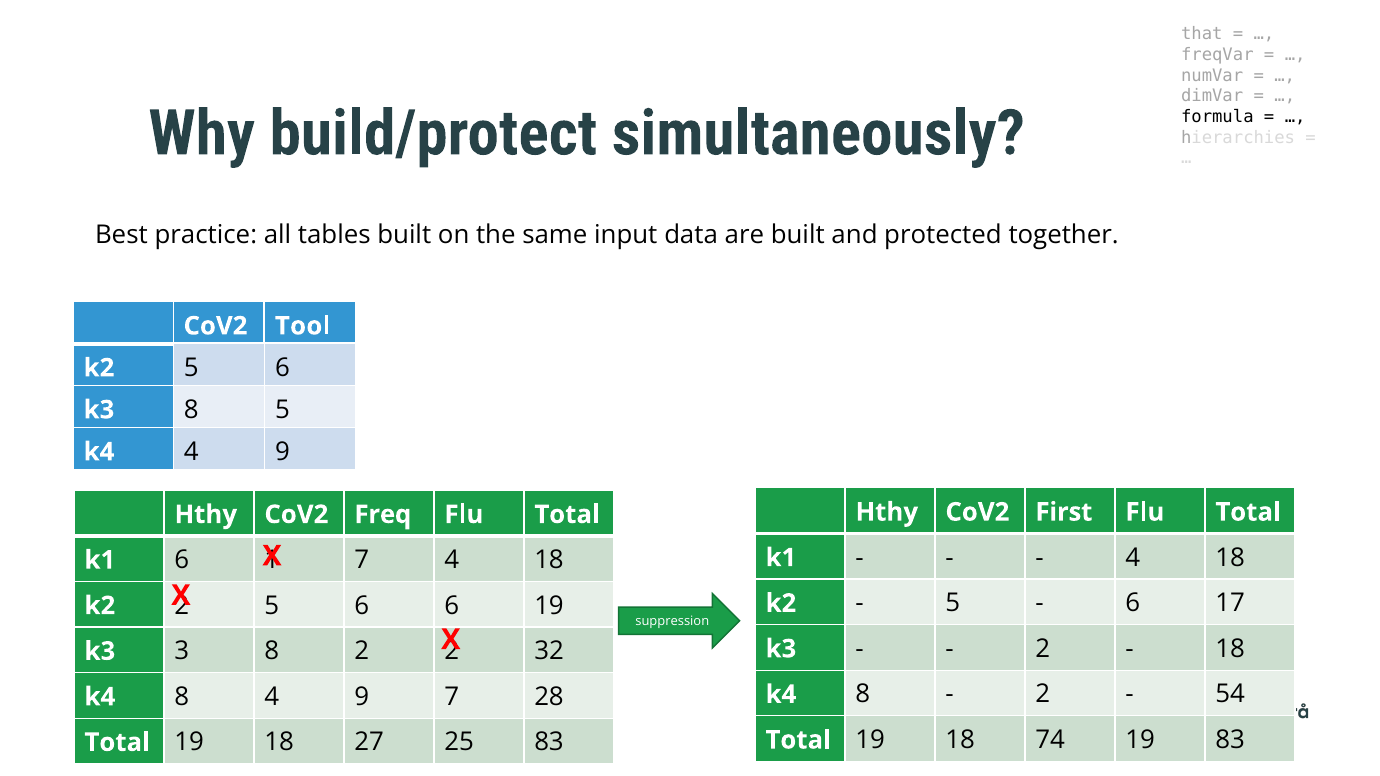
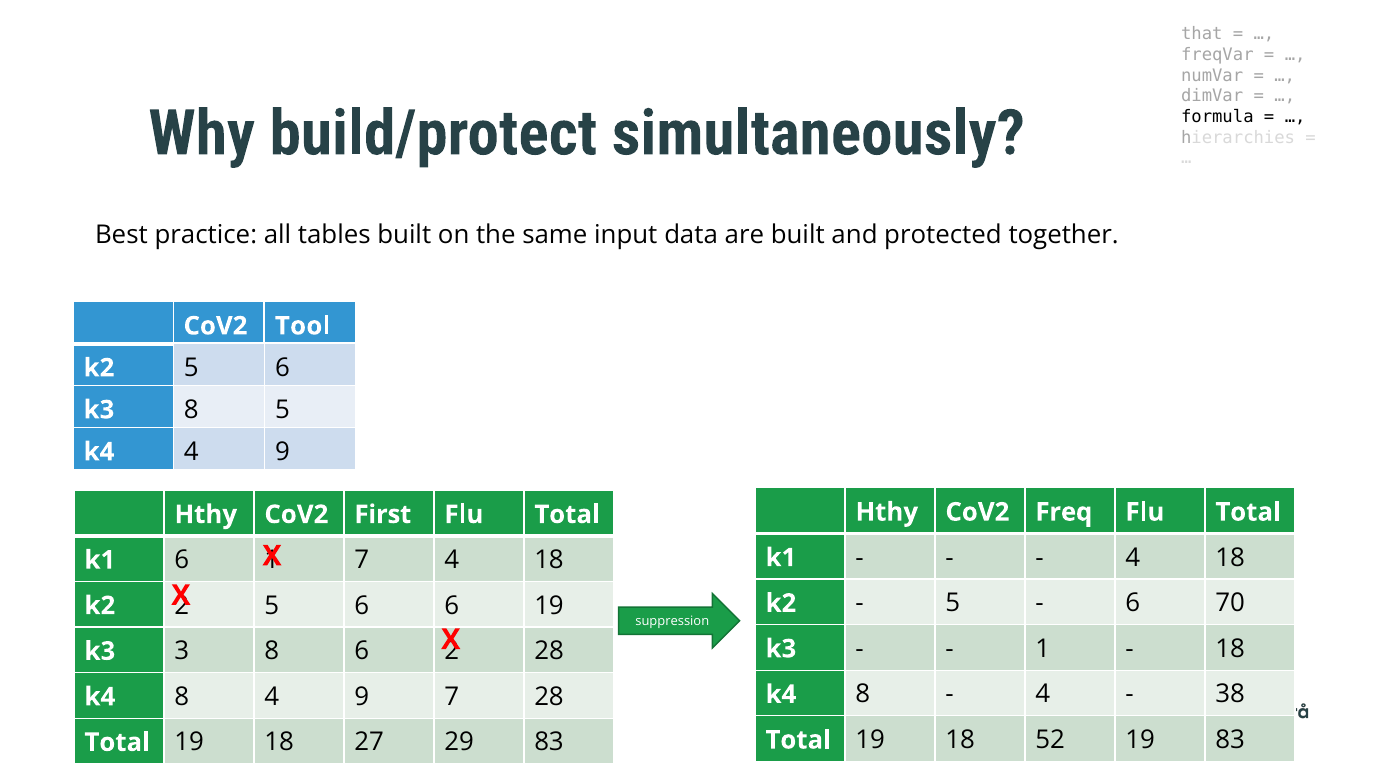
First: First -> Freq
Freq: Freq -> First
17: 17 -> 70
2 at (1043, 649): 2 -> 1
8 2: 2 -> 6
32 at (549, 651): 32 -> 28
2 at (1043, 695): 2 -> 4
54: 54 -> 38
74: 74 -> 52
25: 25 -> 29
